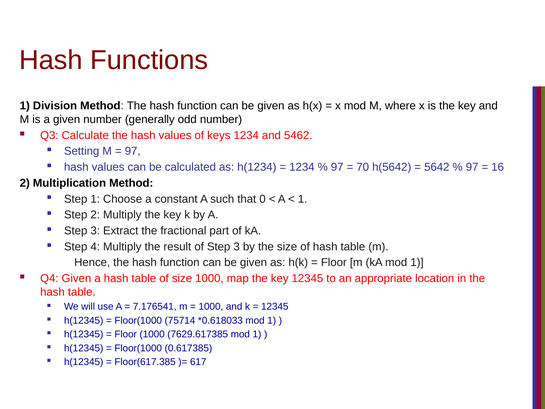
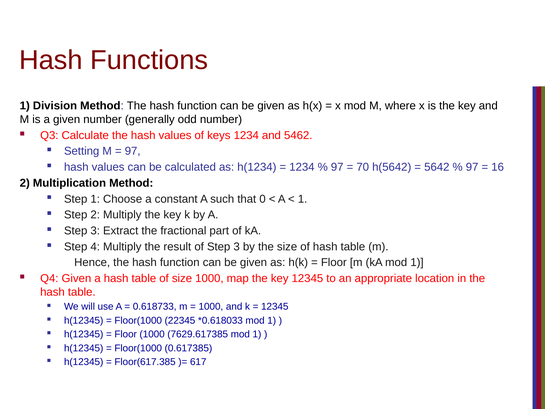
7.176541: 7.176541 -> 0.618733
75714: 75714 -> 22345
